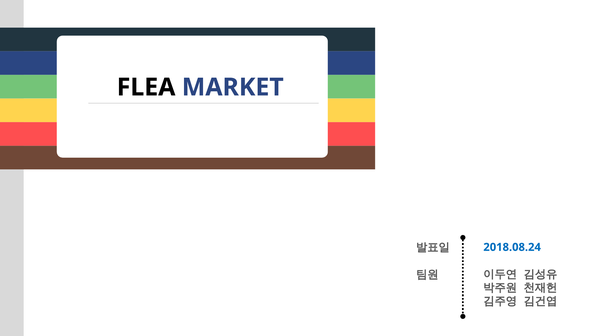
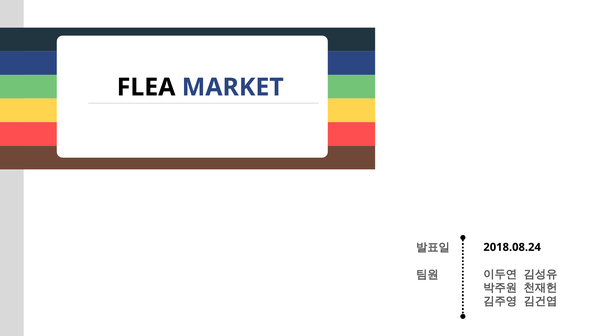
2018.08.24 colour: blue -> black
